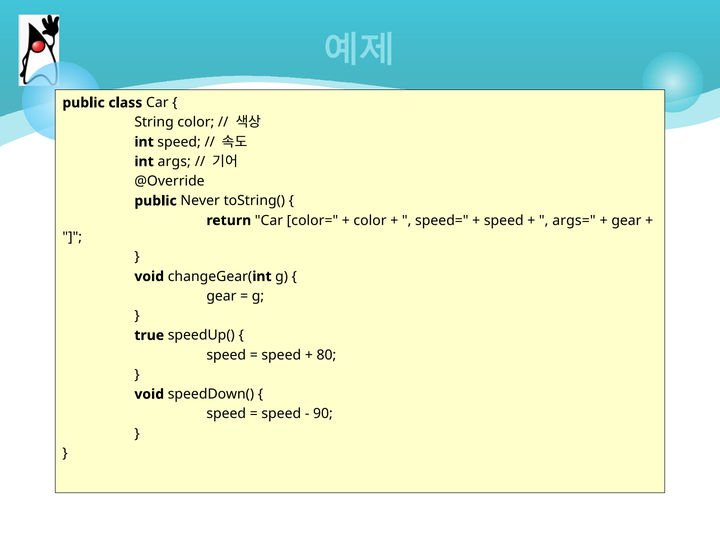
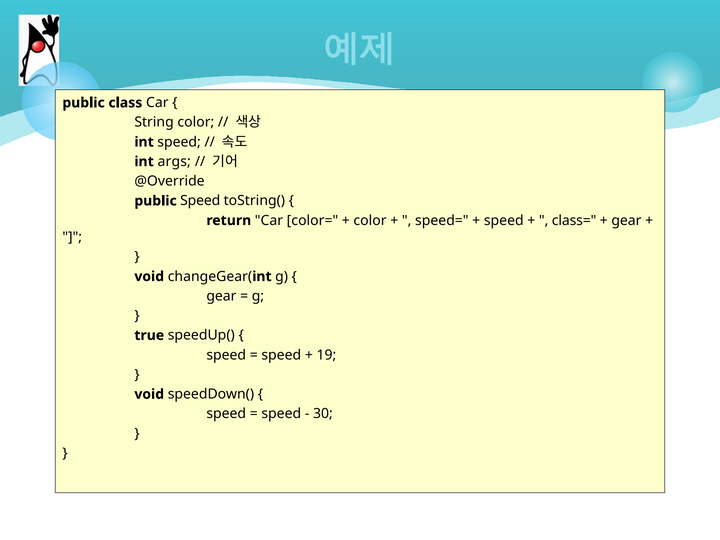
public Never: Never -> Speed
args=: args= -> class=
80: 80 -> 19
90: 90 -> 30
